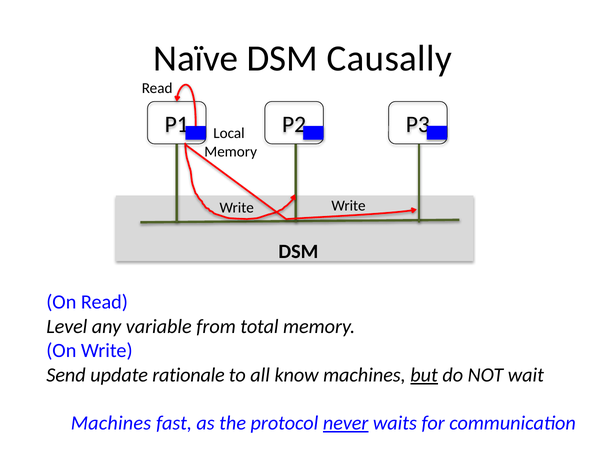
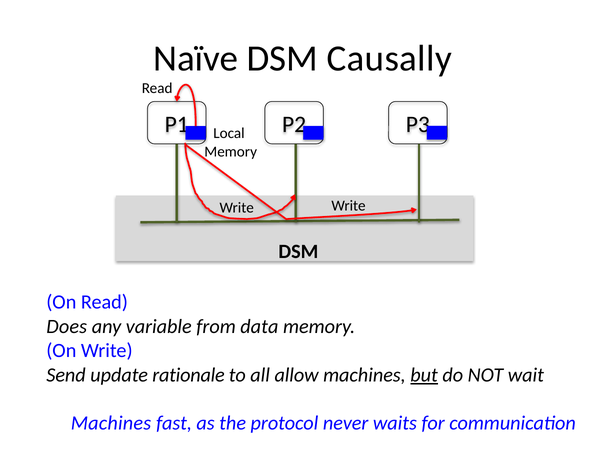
Level: Level -> Does
total: total -> data
know: know -> allow
never underline: present -> none
